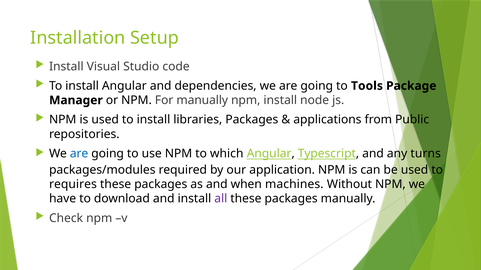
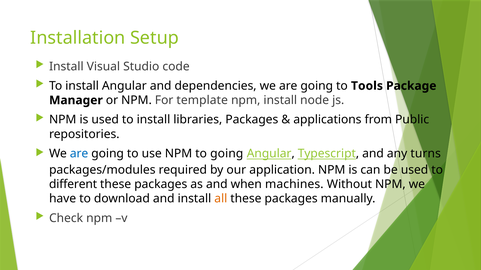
For manually: manually -> template
to which: which -> going
requires: requires -> different
all colour: purple -> orange
